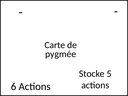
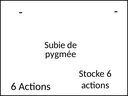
Carte: Carte -> Subie
Stocke 5: 5 -> 6
